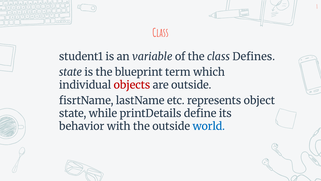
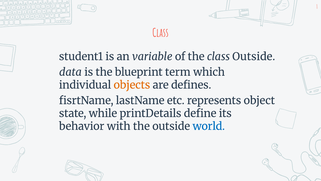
class Defines: Defines -> Outside
state at (70, 72): state -> data
objects colour: red -> orange
are outside: outside -> defines
